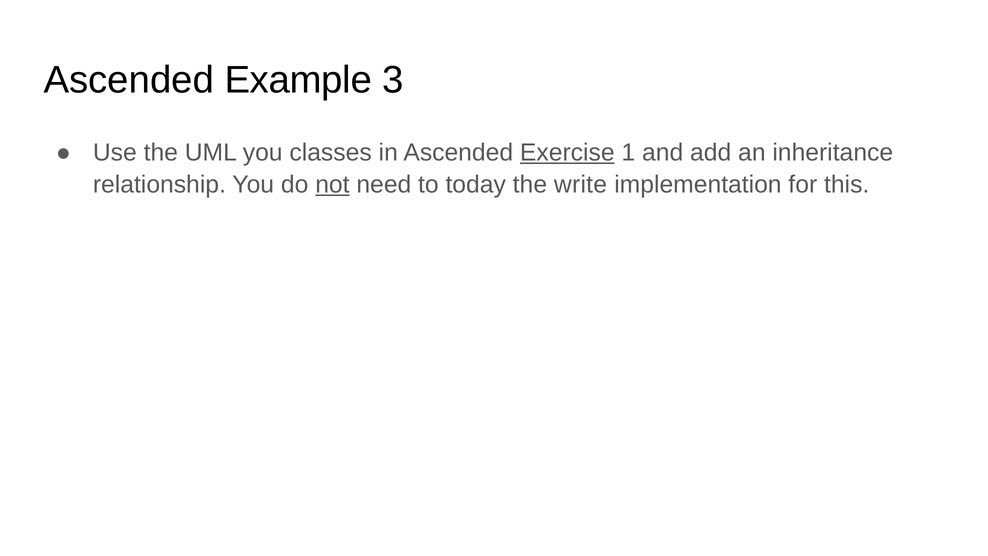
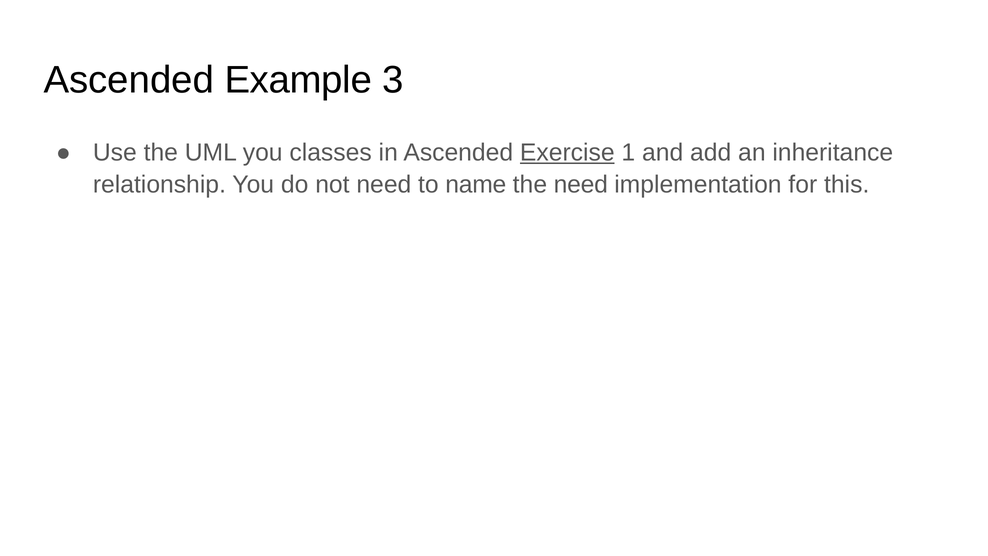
not underline: present -> none
today: today -> name
the write: write -> need
